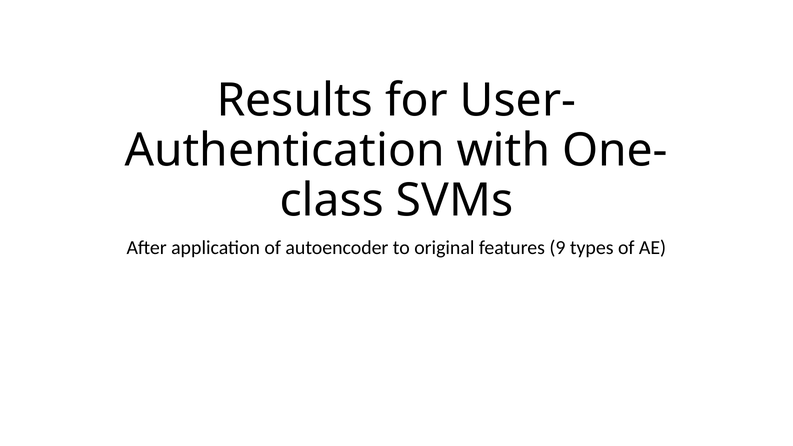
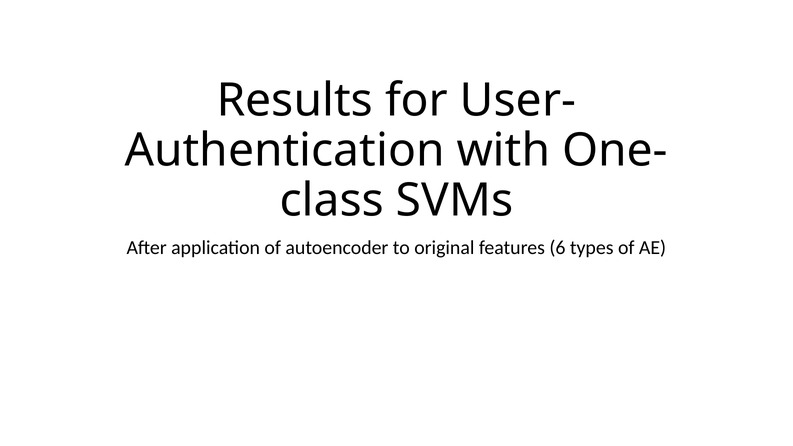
9: 9 -> 6
